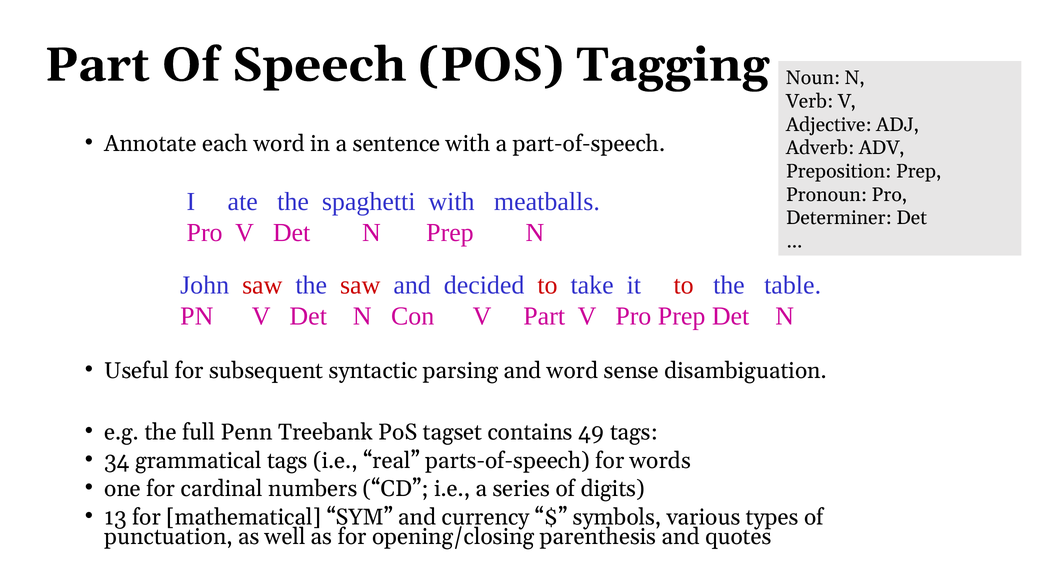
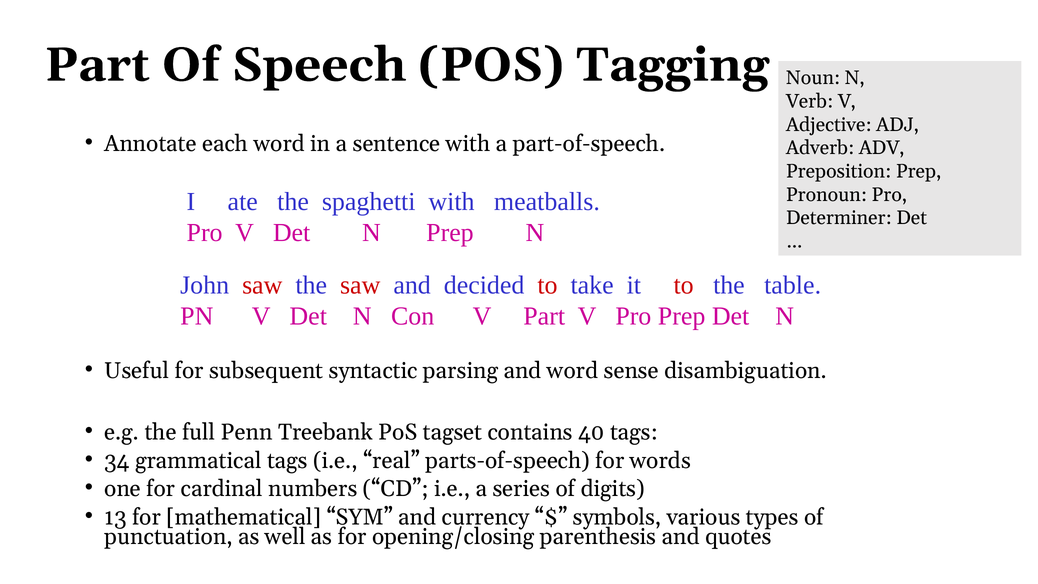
49: 49 -> 40
